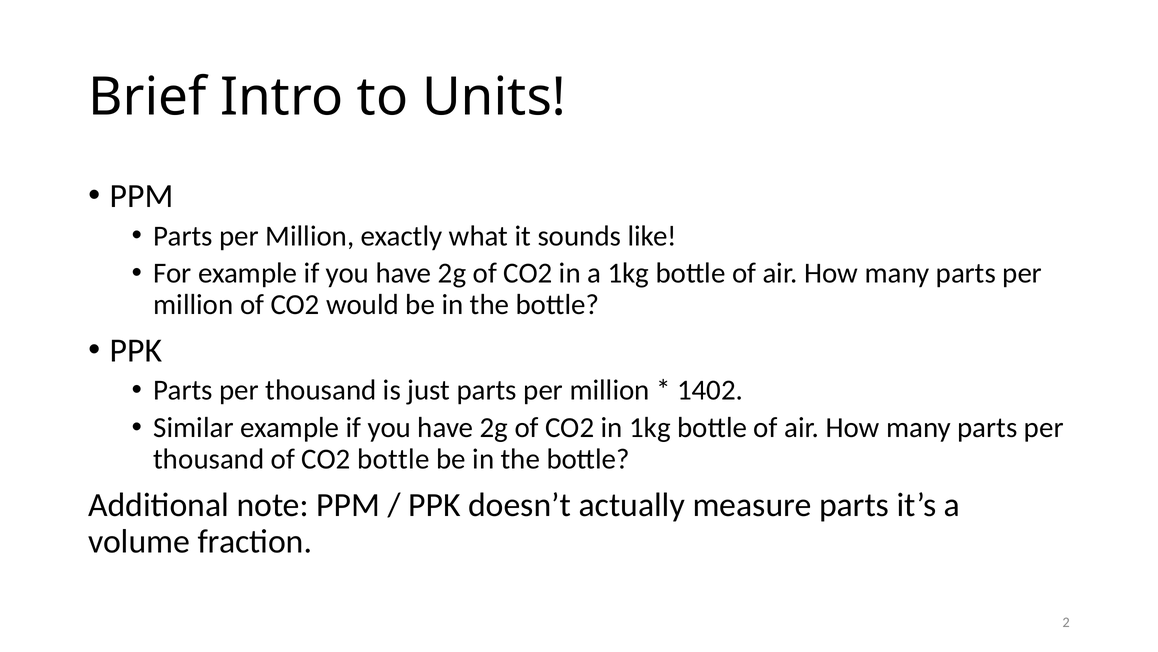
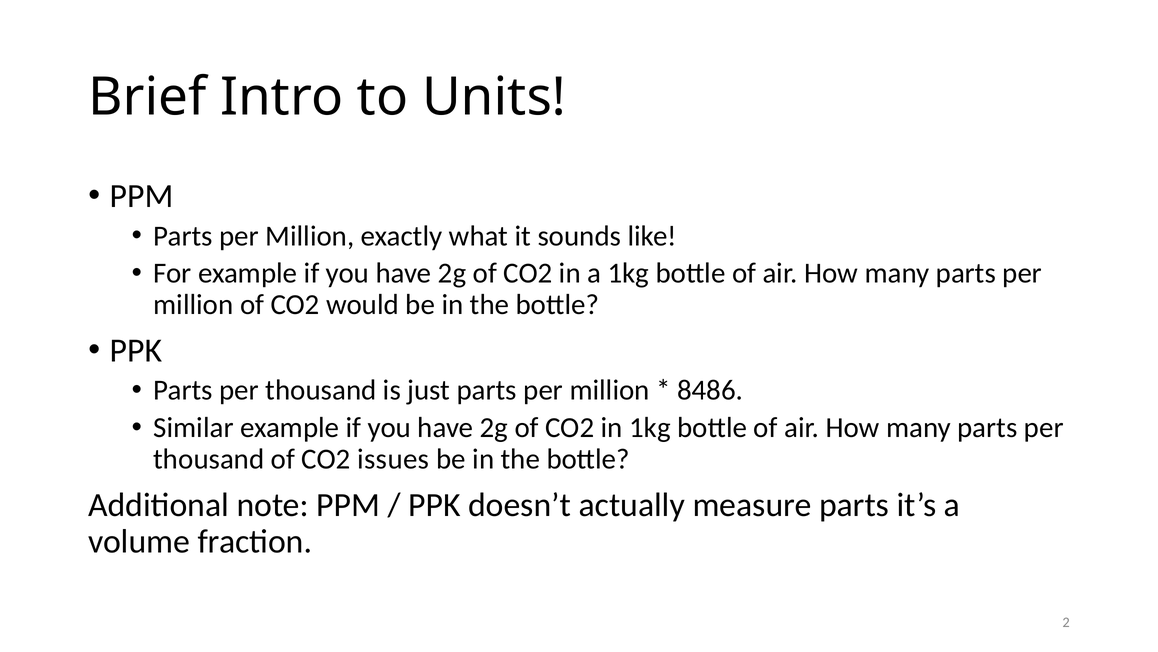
1402: 1402 -> 8486
CO2 bottle: bottle -> issues
